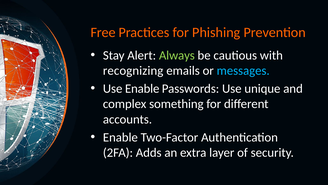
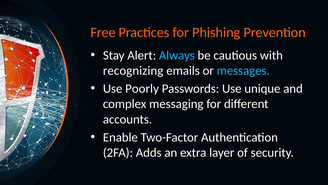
Always colour: light green -> light blue
Use Enable: Enable -> Poorly
something: something -> messaging
